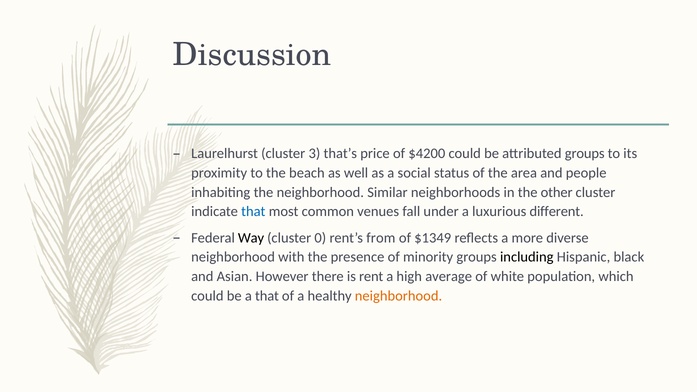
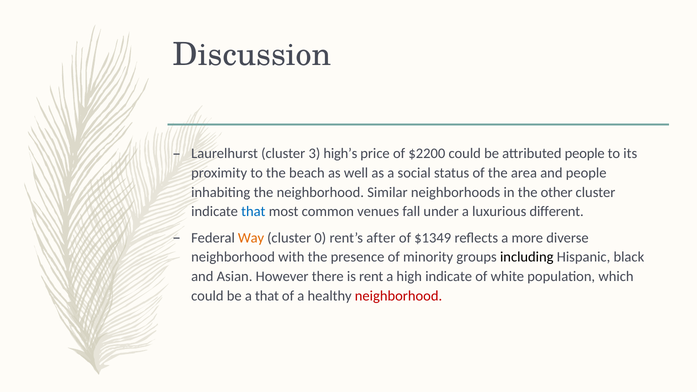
that’s: that’s -> high’s
$4200: $4200 -> $2200
attributed groups: groups -> people
Way colour: black -> orange
from: from -> after
high average: average -> indicate
neighborhood at (399, 296) colour: orange -> red
